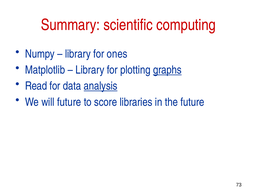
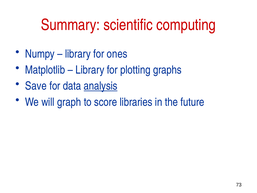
graphs underline: present -> none
Read: Read -> Save
will future: future -> graph
